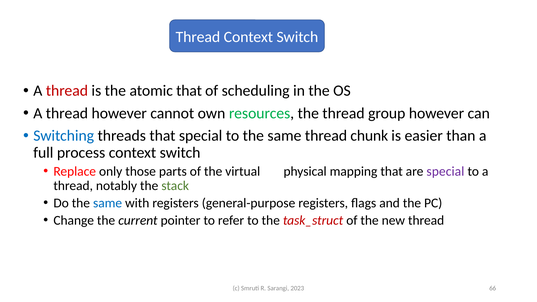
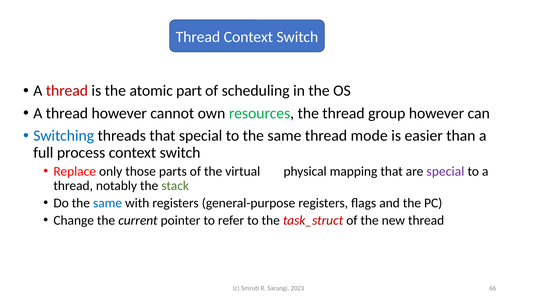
atomic that: that -> part
chunk: chunk -> mode
